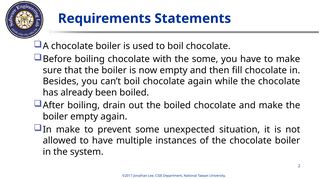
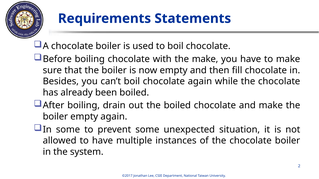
the some: some -> make
In make: make -> some
